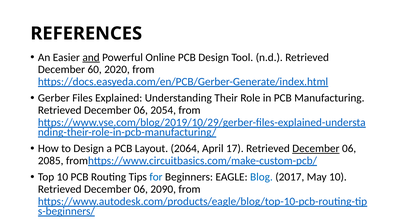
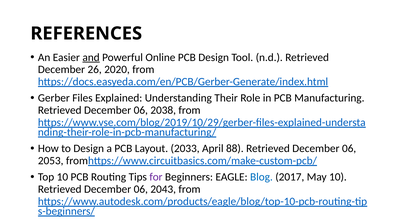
60: 60 -> 26
2054: 2054 -> 2038
2064: 2064 -> 2033
17: 17 -> 88
December at (316, 149) underline: present -> none
2085: 2085 -> 2053
for colour: blue -> purple
2090: 2090 -> 2043
